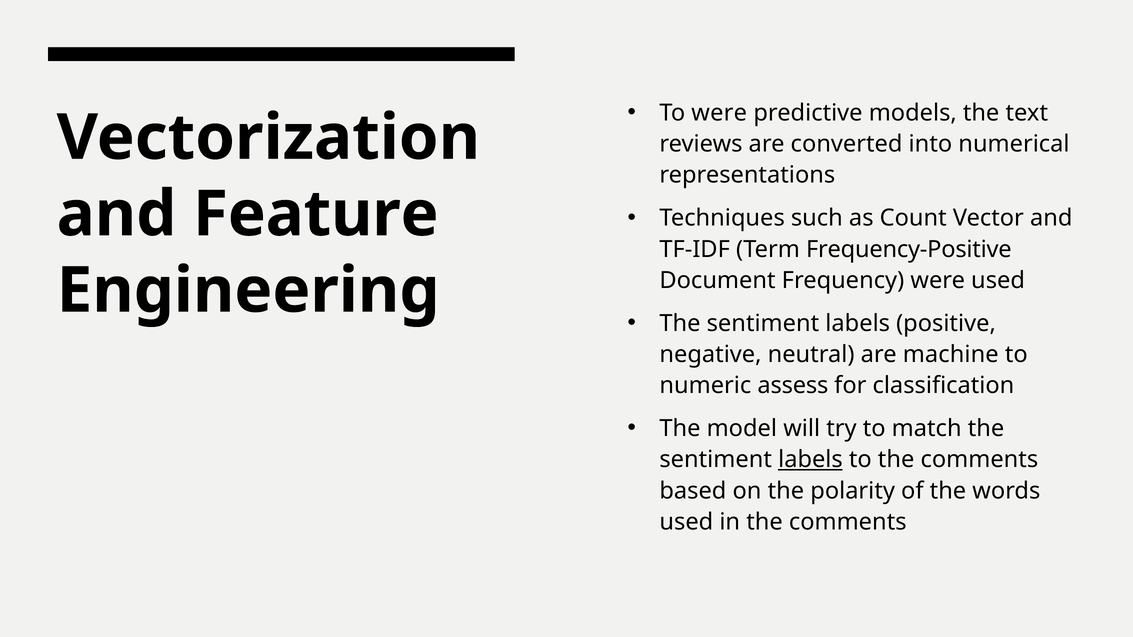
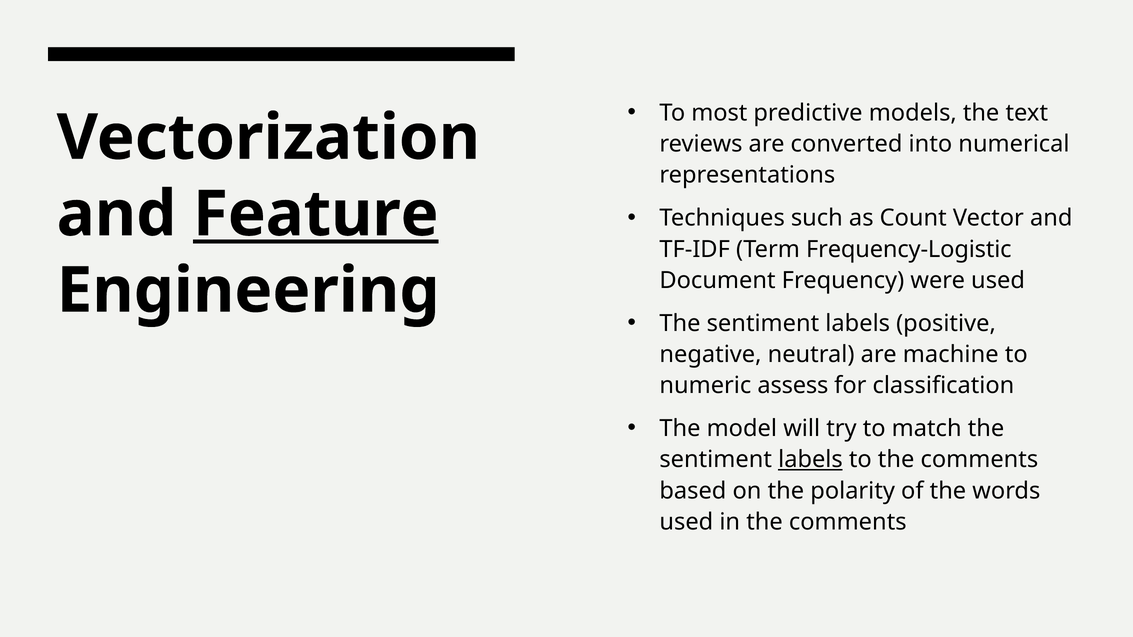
To were: were -> most
Feature underline: none -> present
Frequency-Positive: Frequency-Positive -> Frequency-Logistic
